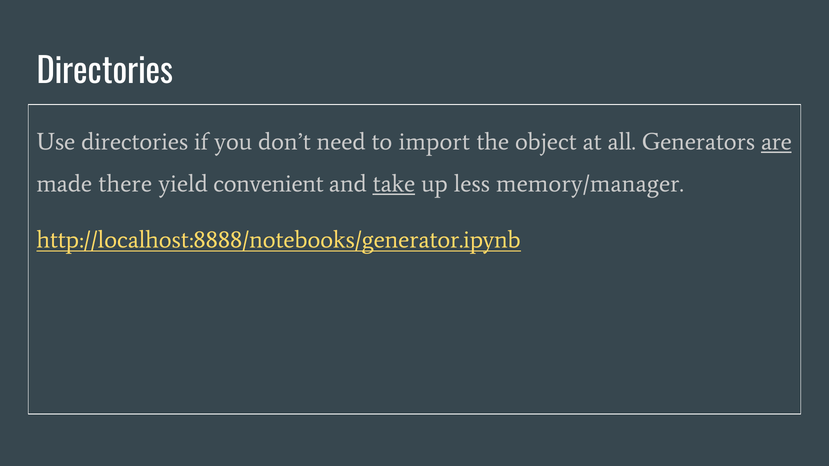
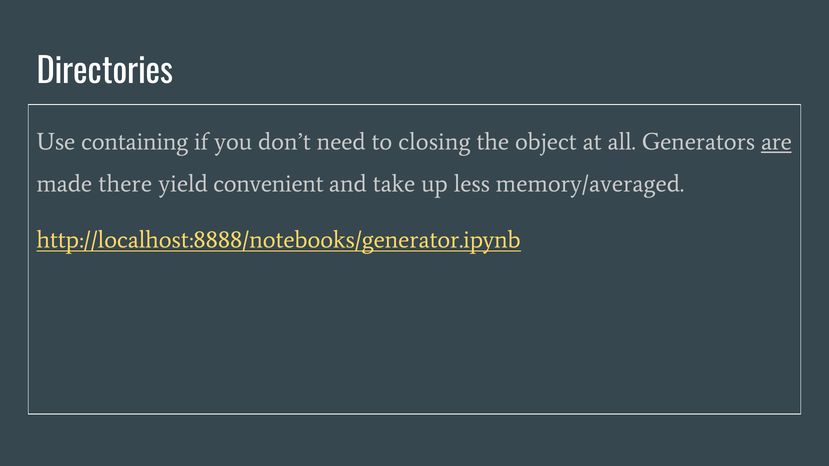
Use directories: directories -> containing
import: import -> closing
take underline: present -> none
memory/manager: memory/manager -> memory/averaged
